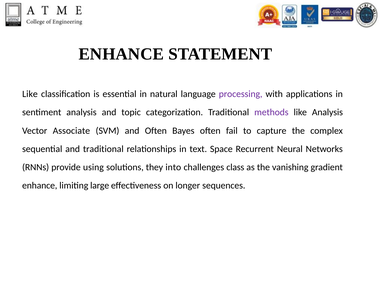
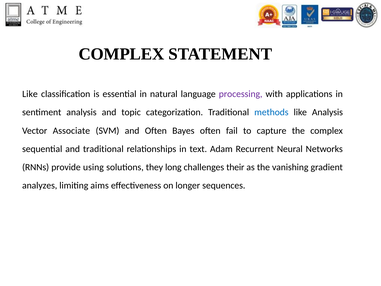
ENHANCE at (121, 54): ENHANCE -> COMPLEX
methods colour: purple -> blue
Space: Space -> Adam
into: into -> long
class: class -> their
enhance at (40, 185): enhance -> analyzes
large: large -> aims
